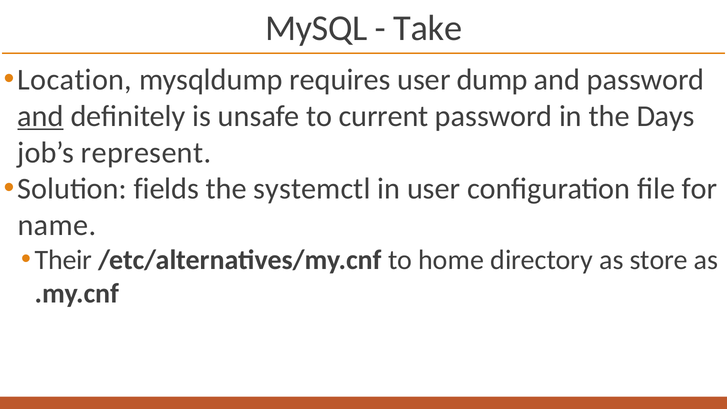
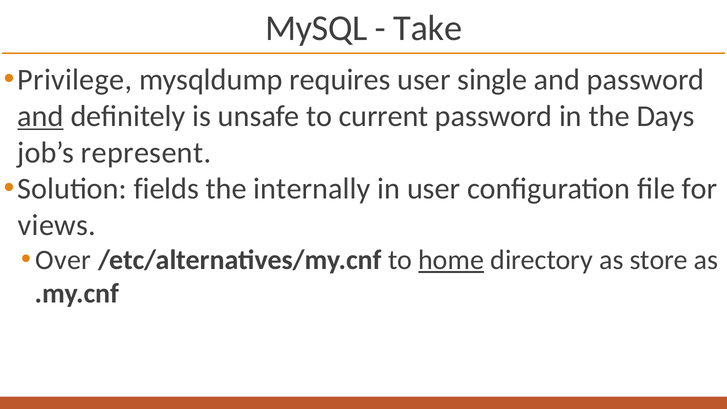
Location: Location -> Privilege
dump: dump -> single
systemctl: systemctl -> internally
name: name -> views
Their: Their -> Over
home underline: none -> present
